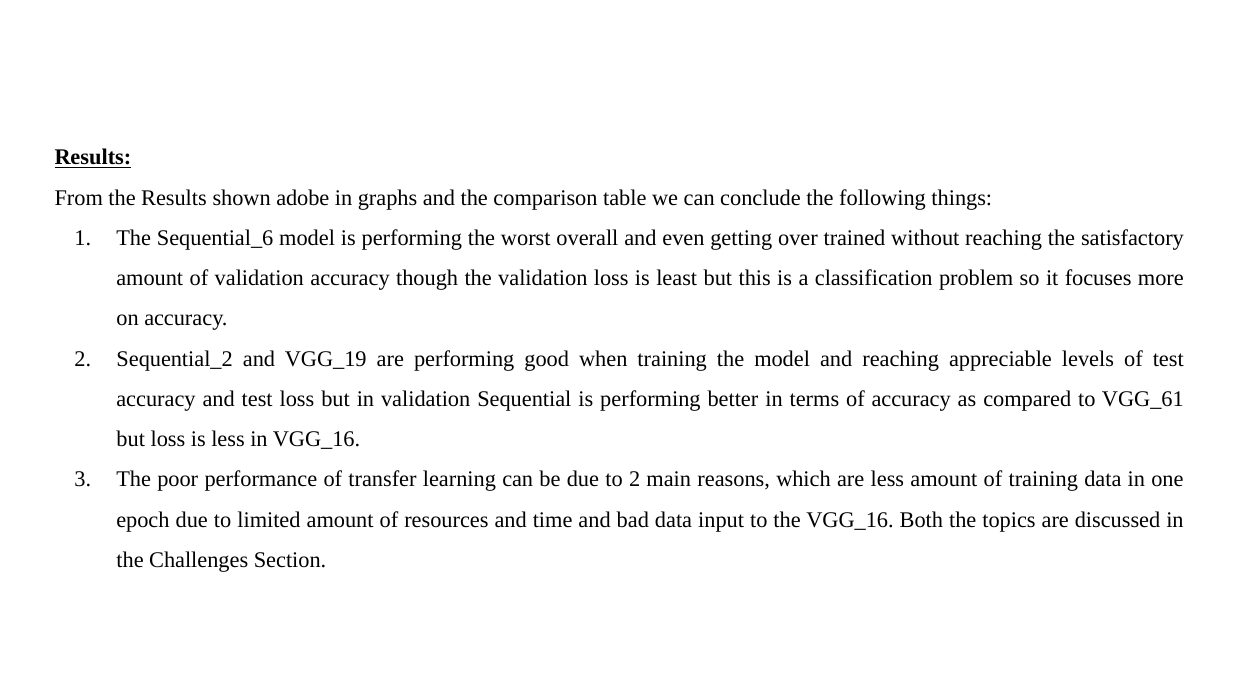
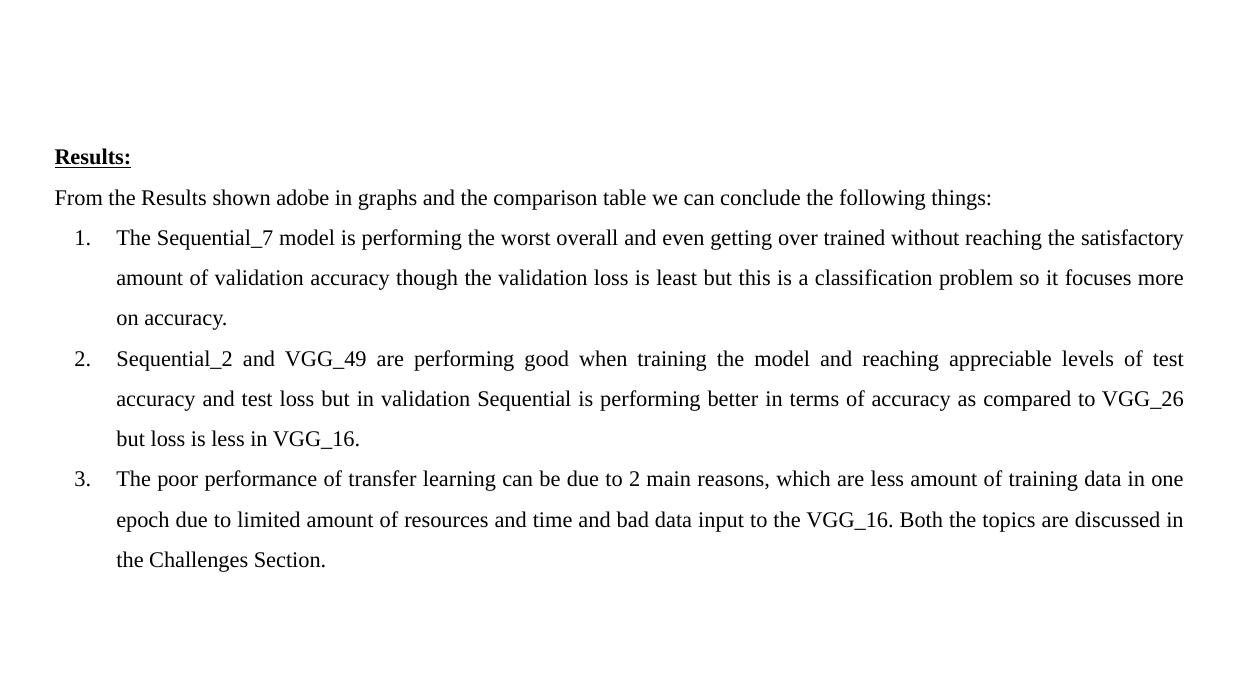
Sequential_6: Sequential_6 -> Sequential_7
VGG_19: VGG_19 -> VGG_49
VGG_61: VGG_61 -> VGG_26
